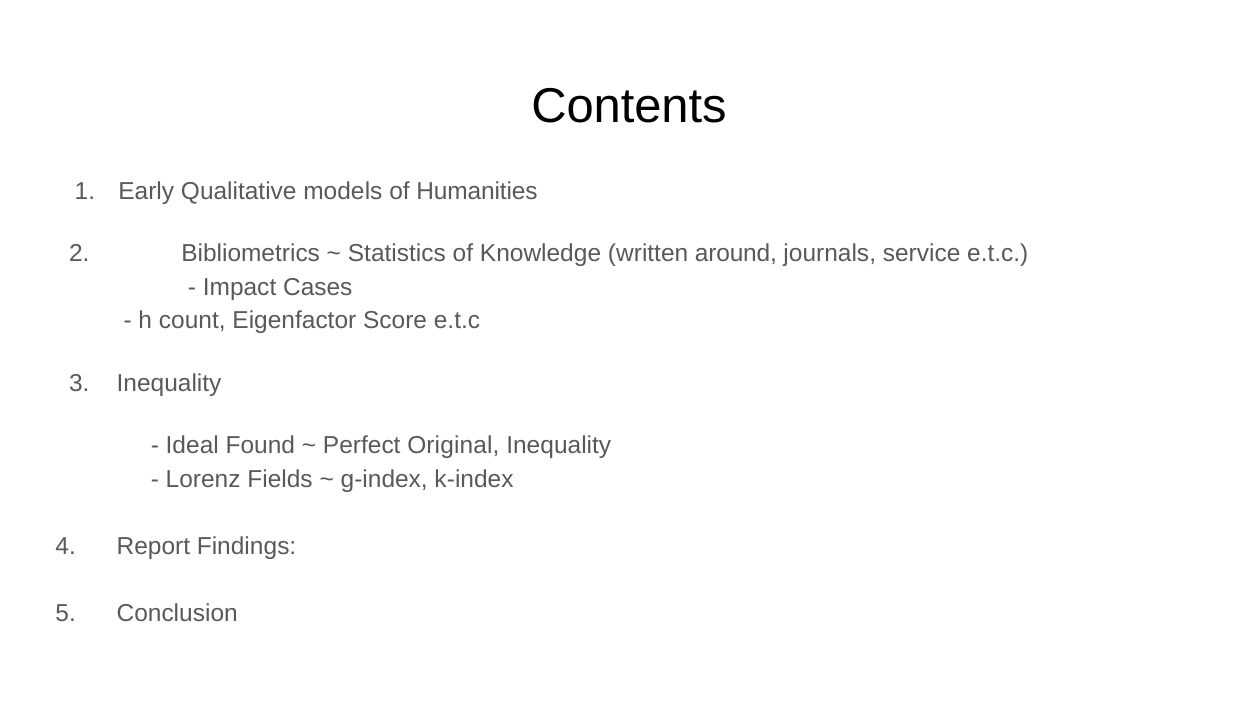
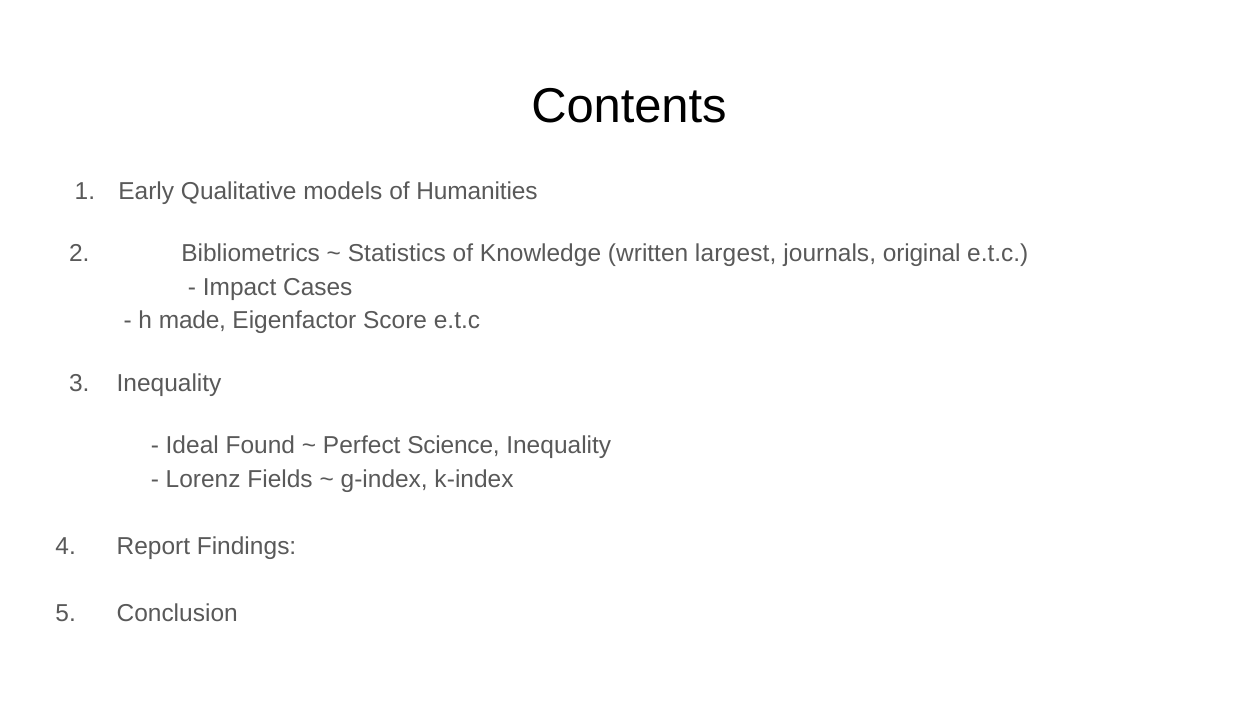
around: around -> largest
service: service -> original
count: count -> made
Original: Original -> Science
